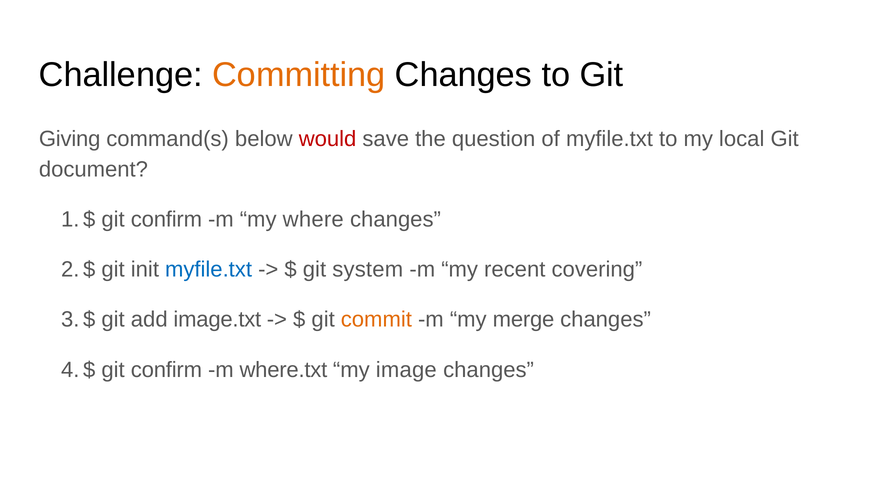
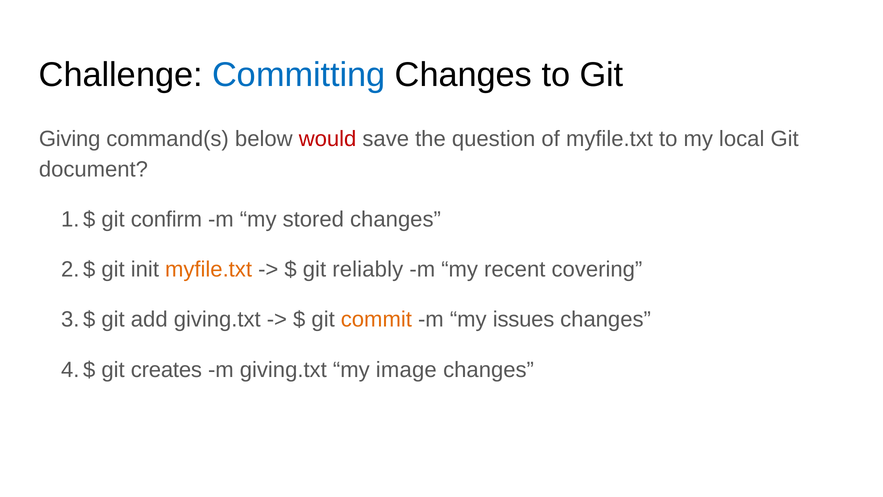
Committing colour: orange -> blue
where: where -> stored
myfile.txt at (209, 269) colour: blue -> orange
system: system -> reliably
add image.txt: image.txt -> giving.txt
merge: merge -> issues
confirm at (166, 370): confirm -> creates
m where.txt: where.txt -> giving.txt
